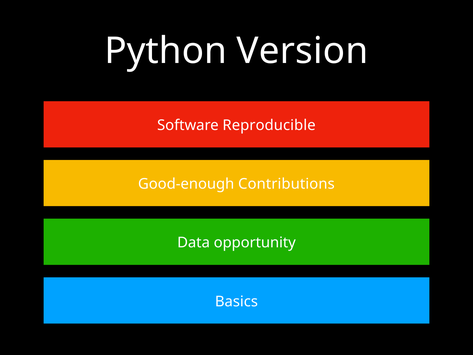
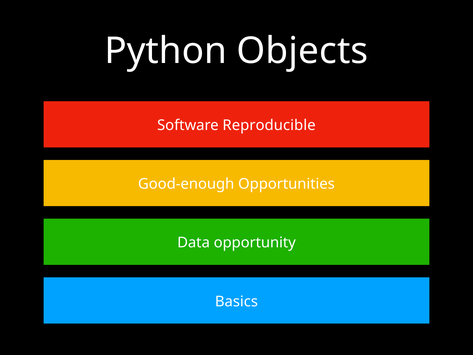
Version: Version -> Objects
Contributions: Contributions -> Opportunities
